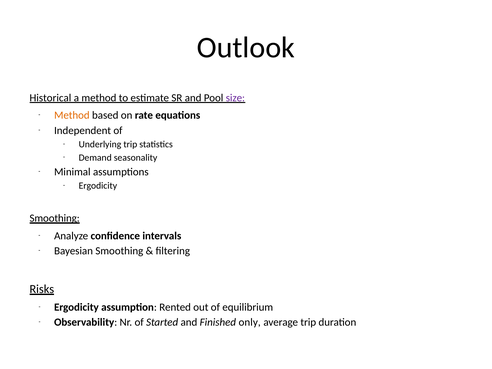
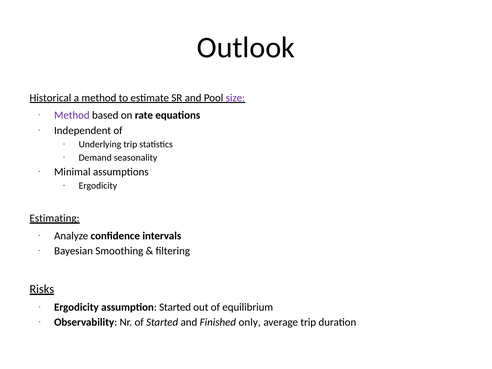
Method at (72, 115) colour: orange -> purple
Smoothing at (55, 218): Smoothing -> Estimating
assumption Rented: Rented -> Started
